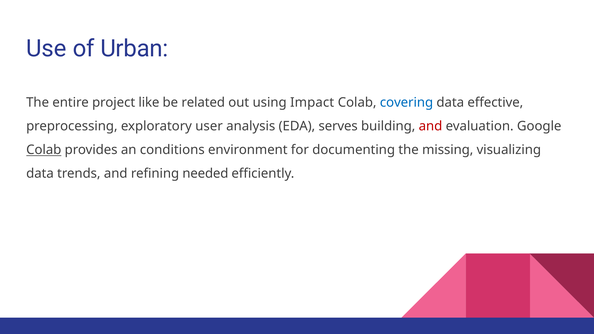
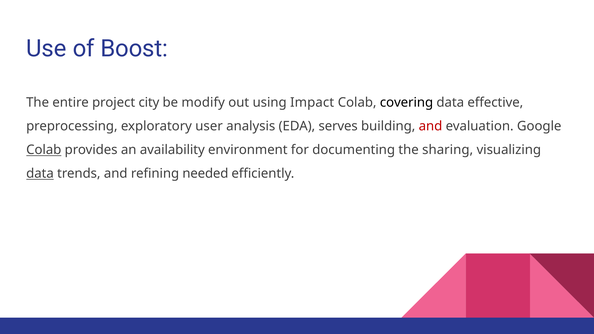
Urban: Urban -> Boost
like: like -> city
related: related -> modify
covering colour: blue -> black
conditions: conditions -> availability
missing: missing -> sharing
data at (40, 174) underline: none -> present
